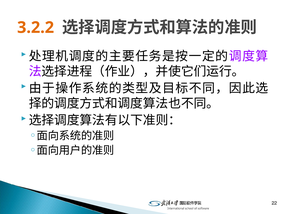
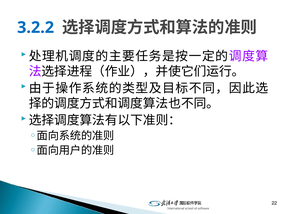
3.2.2 colour: orange -> blue
